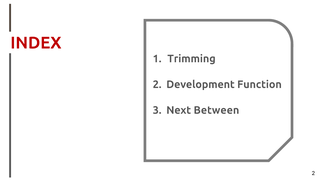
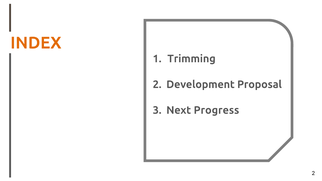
INDEX colour: red -> orange
Function: Function -> Proposal
Between: Between -> Progress
